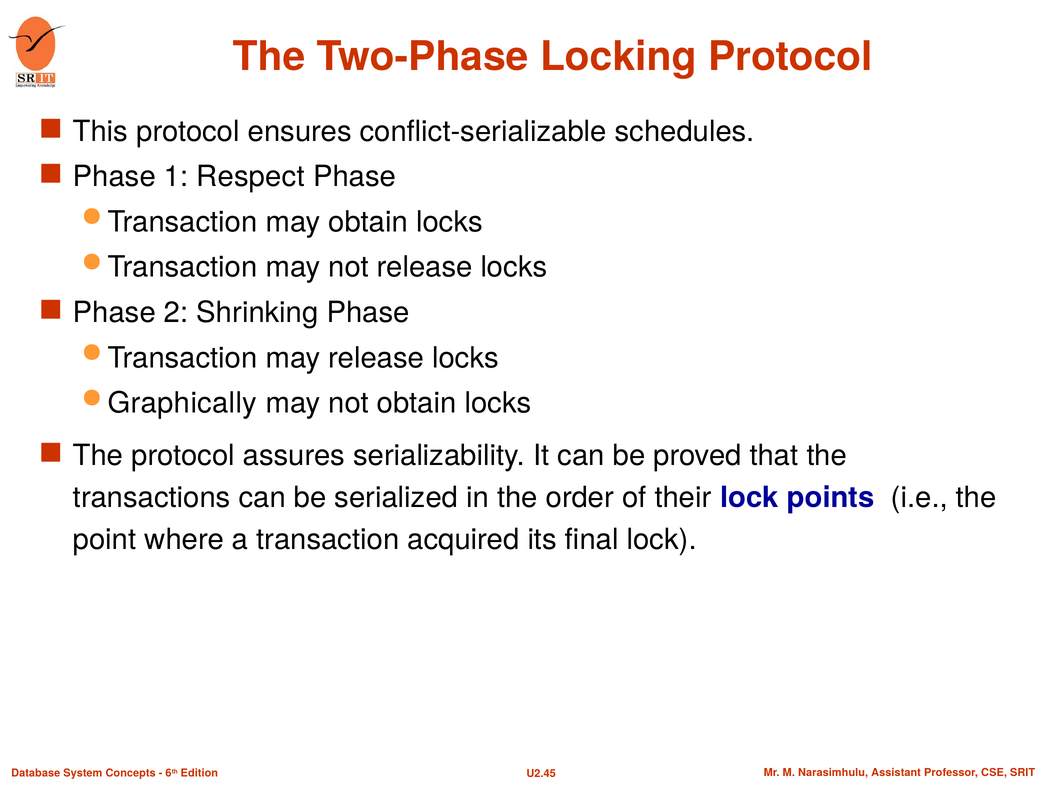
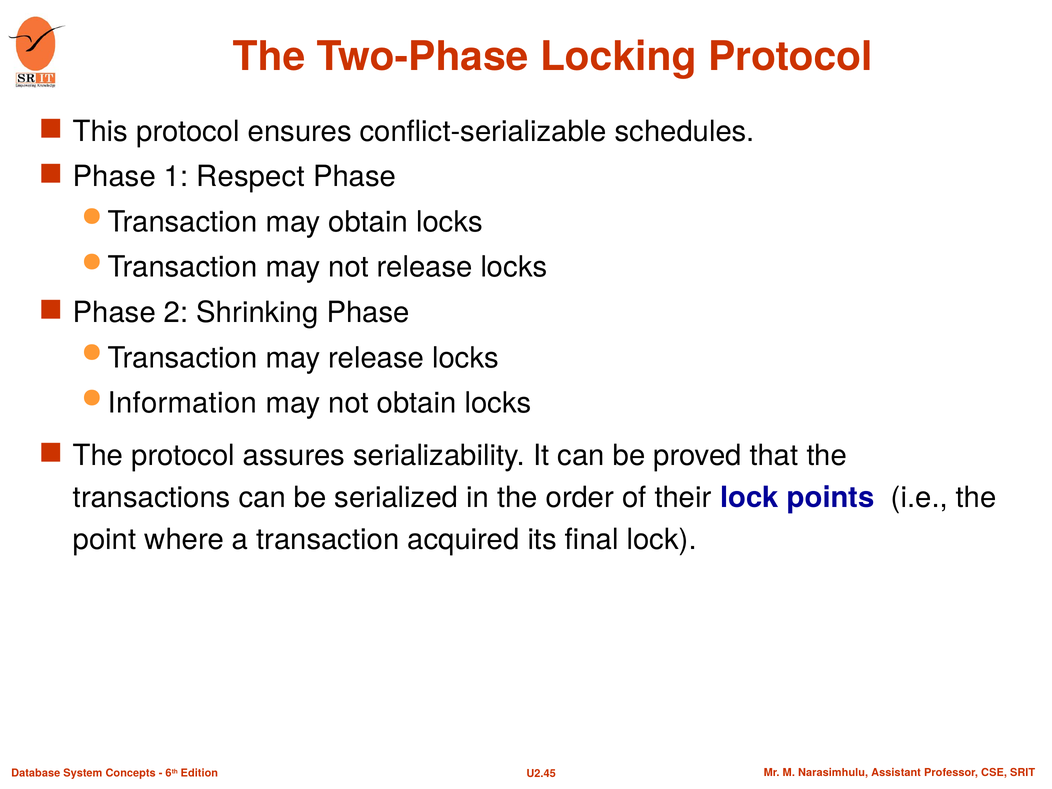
Graphically: Graphically -> Information
